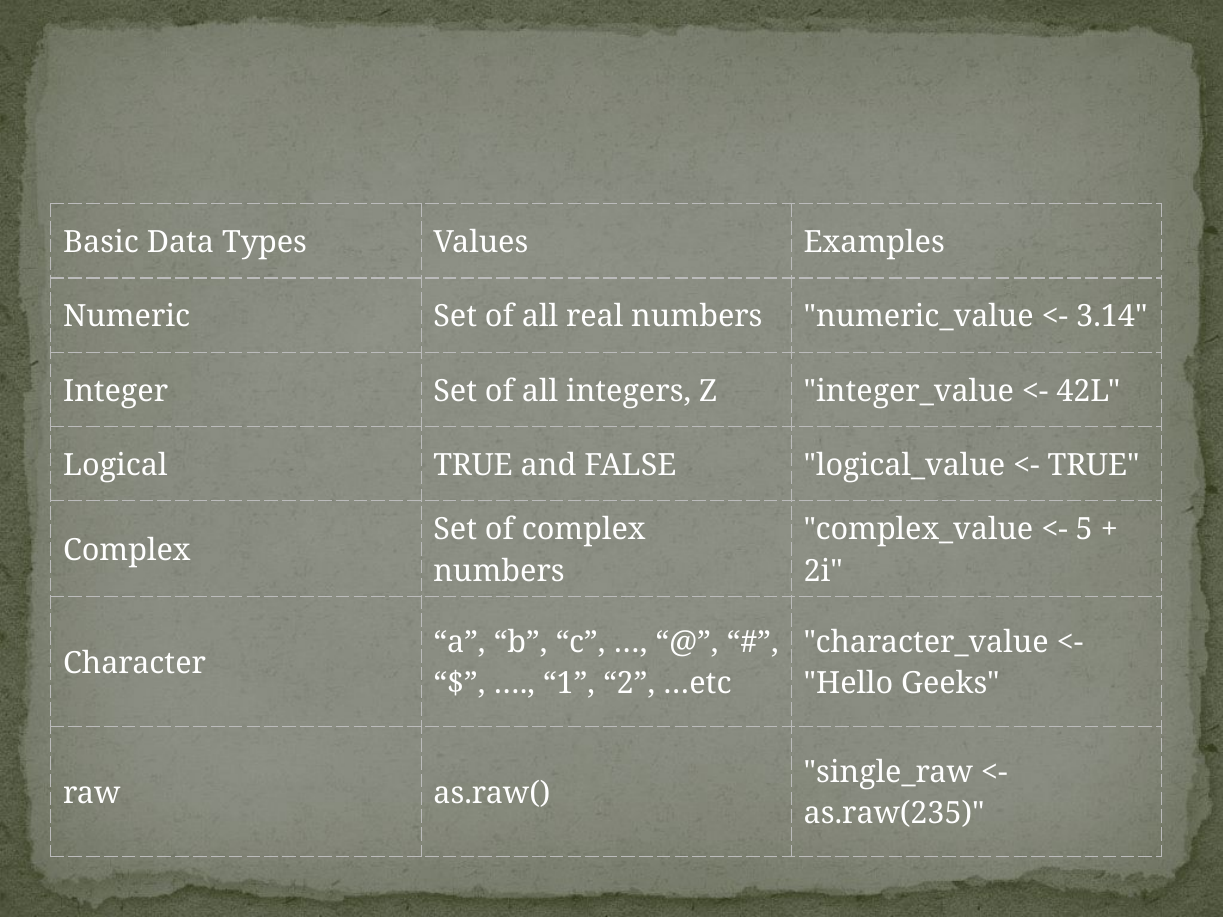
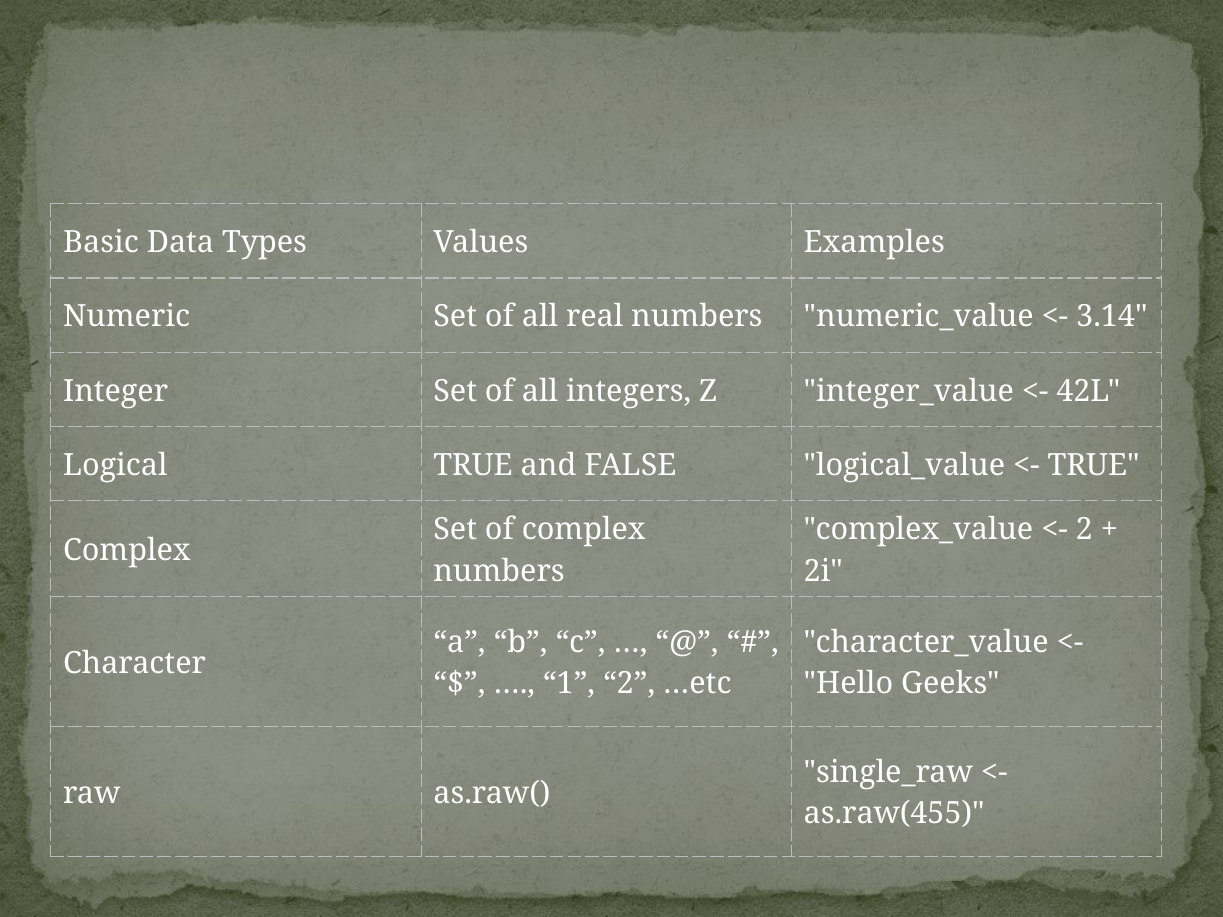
5 at (1084, 530): 5 -> 2
as.raw(235: as.raw(235 -> as.raw(455
